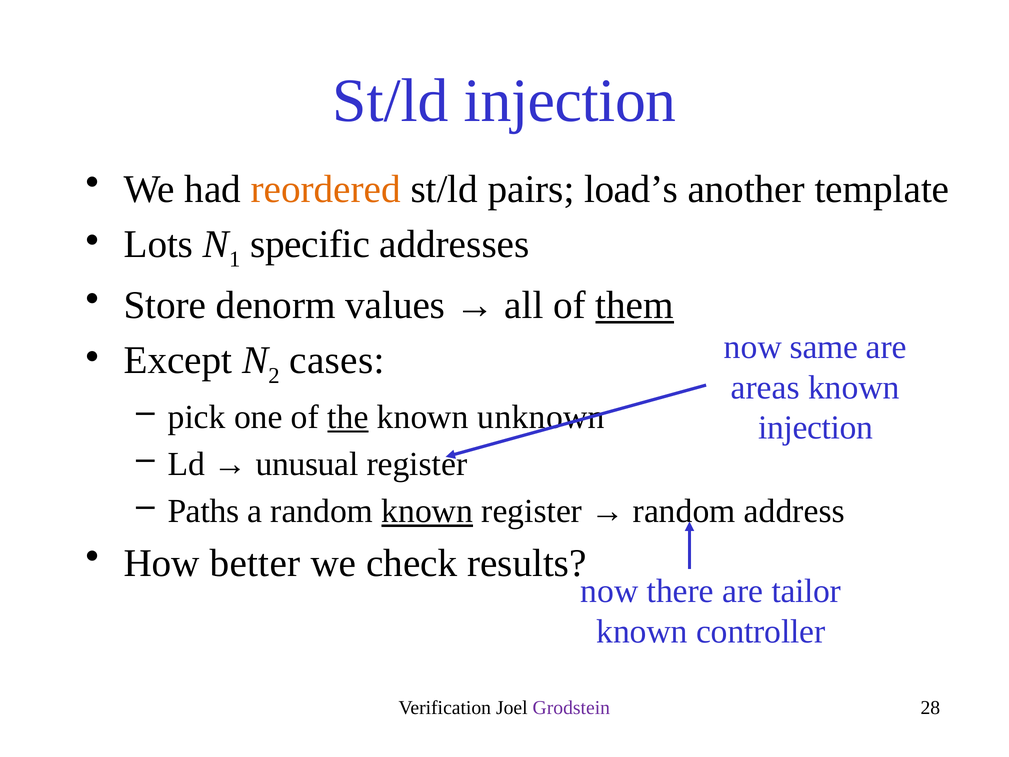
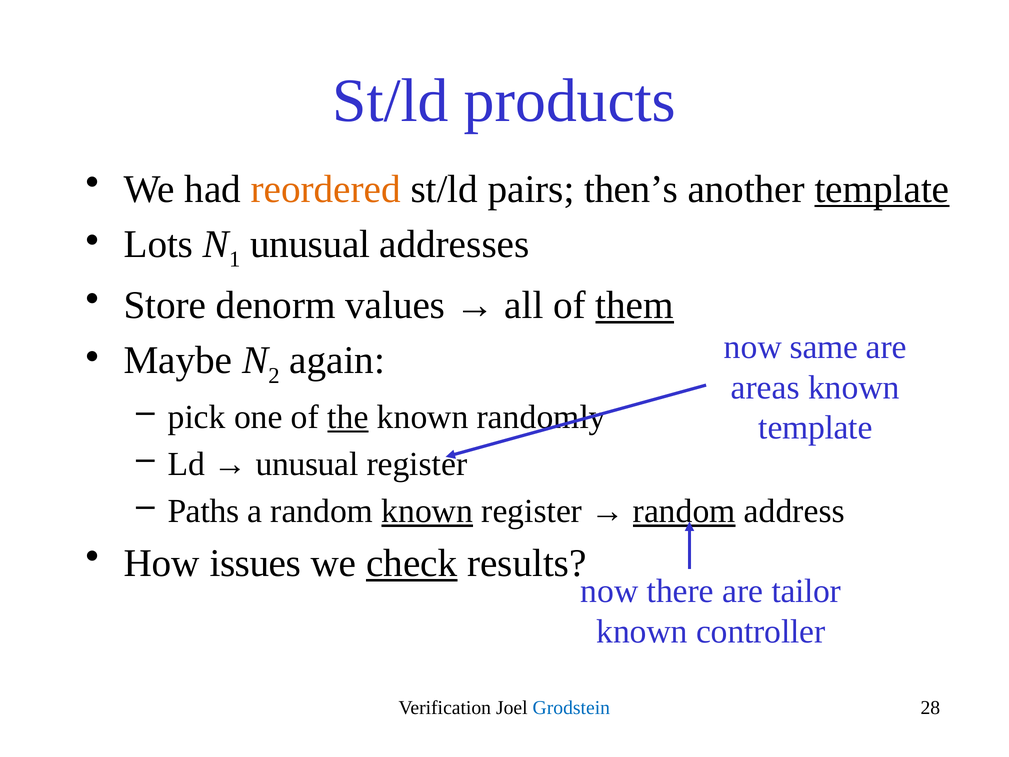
St/ld injection: injection -> products
load’s: load’s -> then’s
template at (882, 189) underline: none -> present
specific at (310, 244): specific -> unusual
Except: Except -> Maybe
cases: cases -> again
unknown: unknown -> randomly
injection at (815, 428): injection -> template
random at (684, 511) underline: none -> present
better: better -> issues
check underline: none -> present
Grodstein colour: purple -> blue
